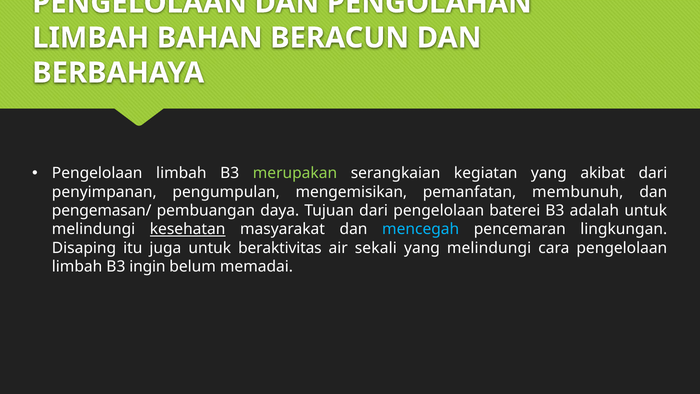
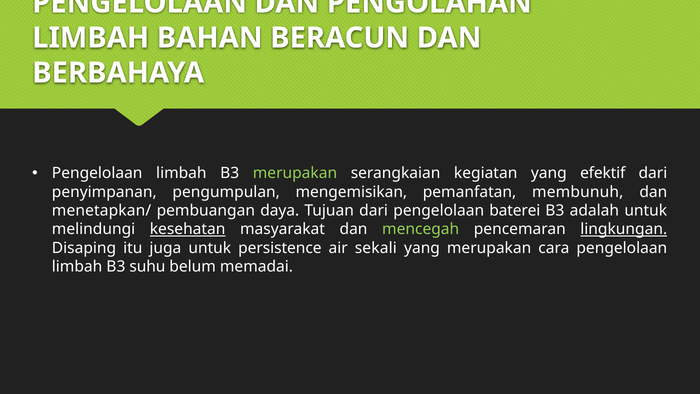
akibat: akibat -> efektif
pengemasan/: pengemasan/ -> menetapkan/
mencegah colour: light blue -> light green
lingkungan underline: none -> present
beraktivitas: beraktivitas -> persistence
yang melindungi: melindungi -> merupakan
ingin: ingin -> suhu
